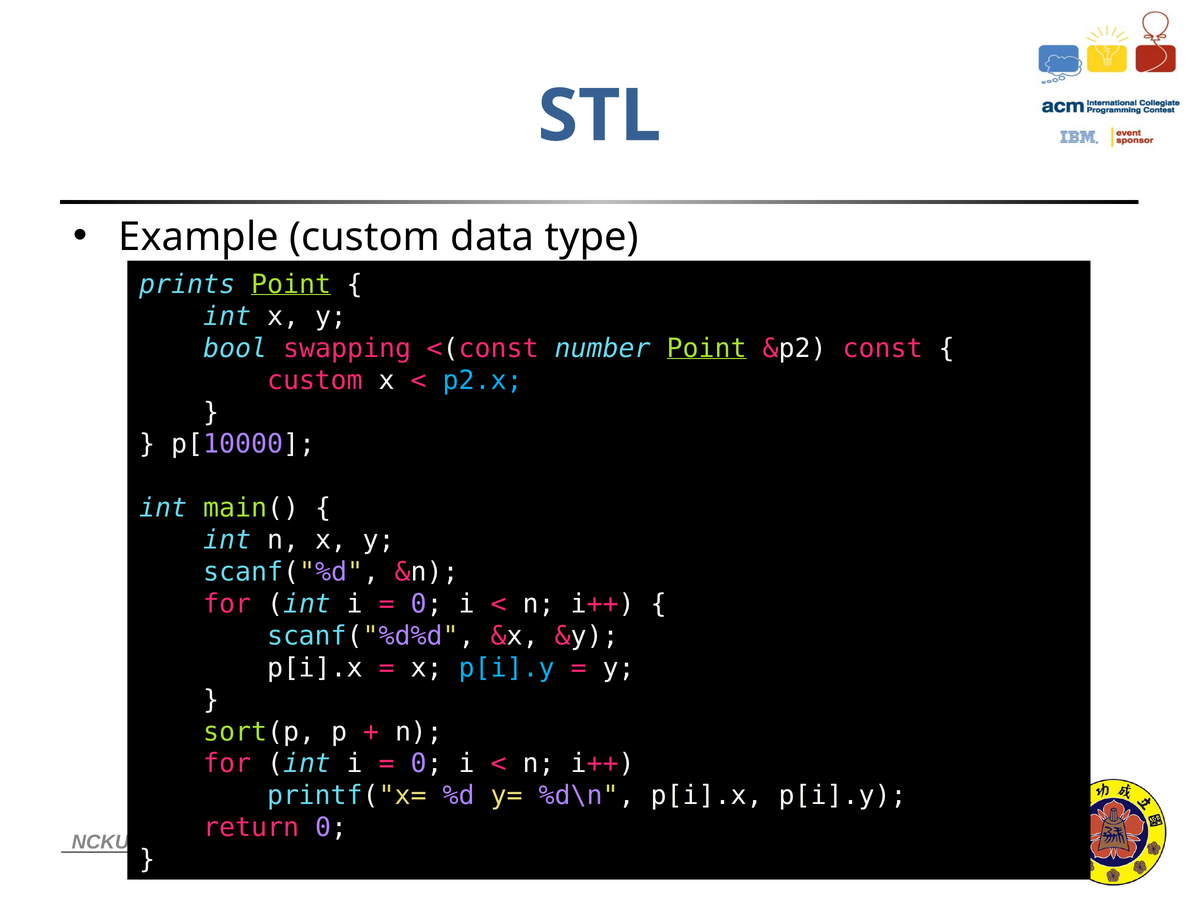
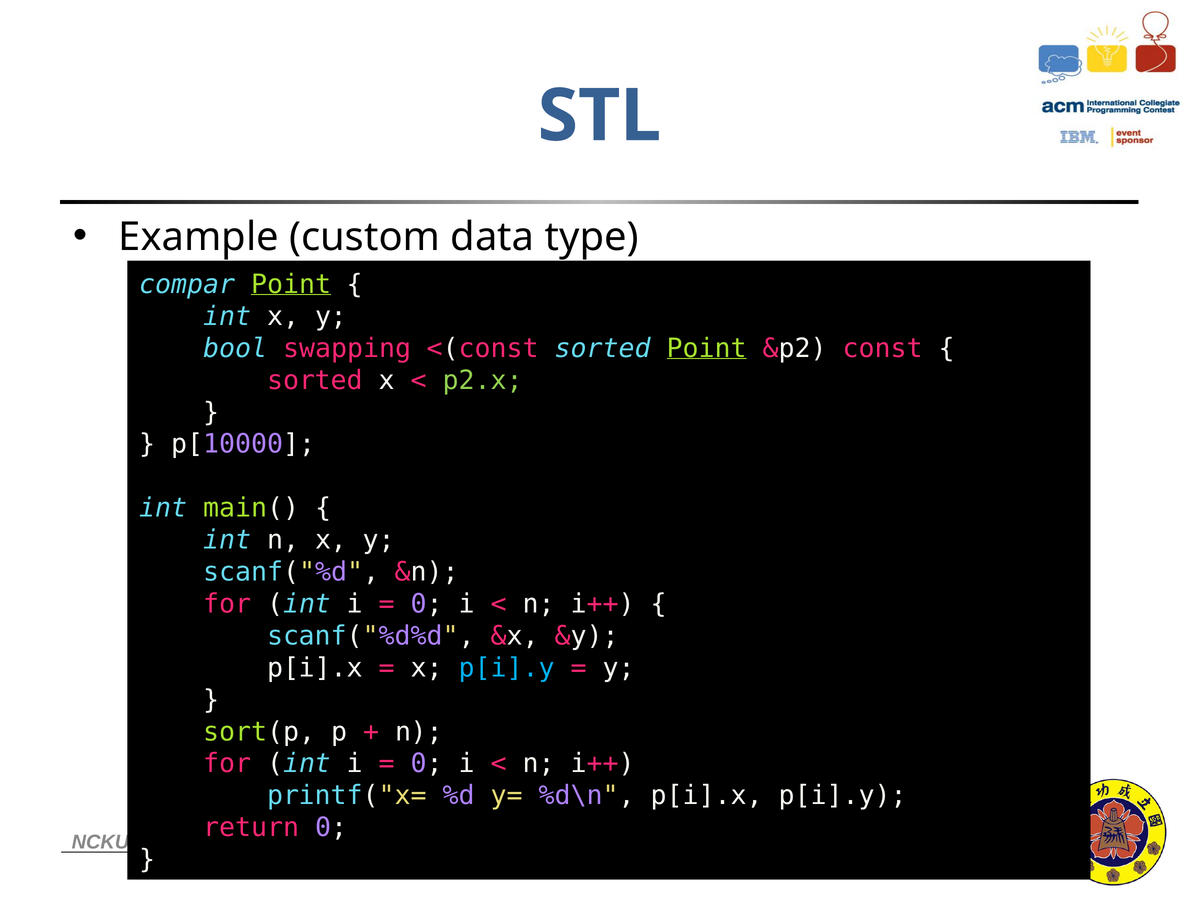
prints: prints -> compar
<(const number: number -> sorted
custom at (315, 380): custom -> sorted
p2.x colour: light blue -> light green
